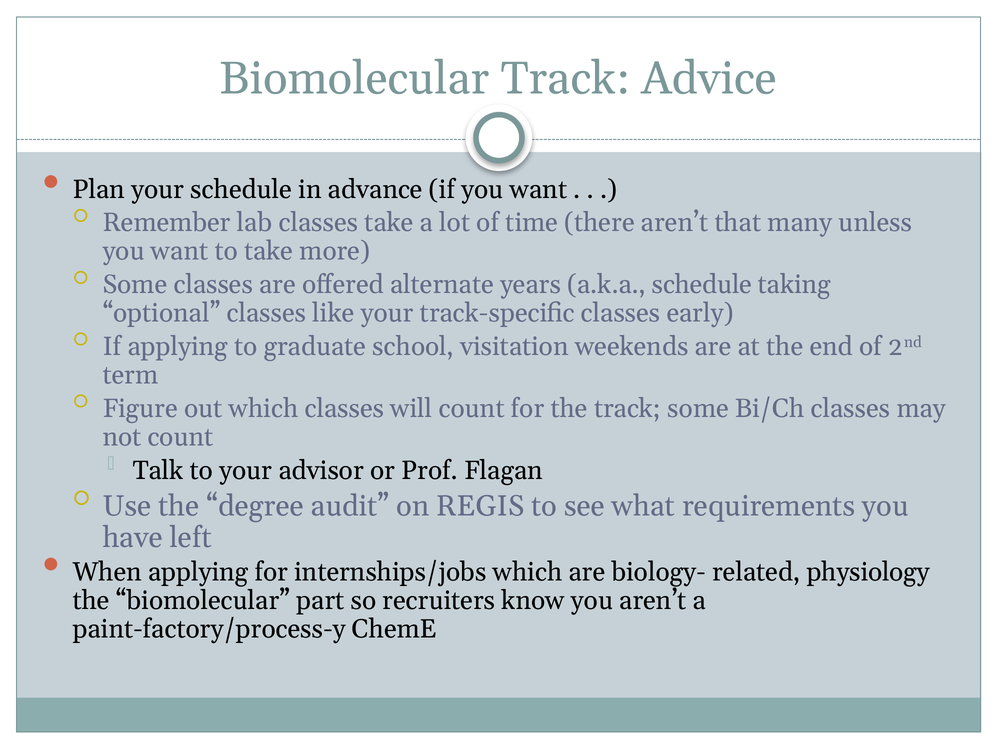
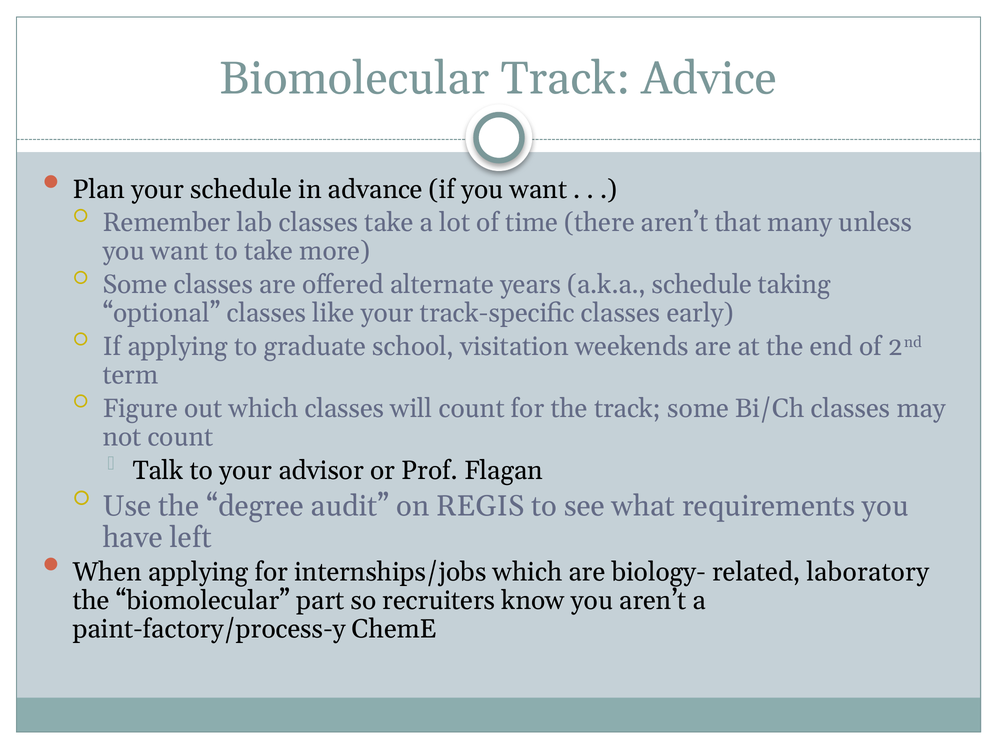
physiology: physiology -> laboratory
